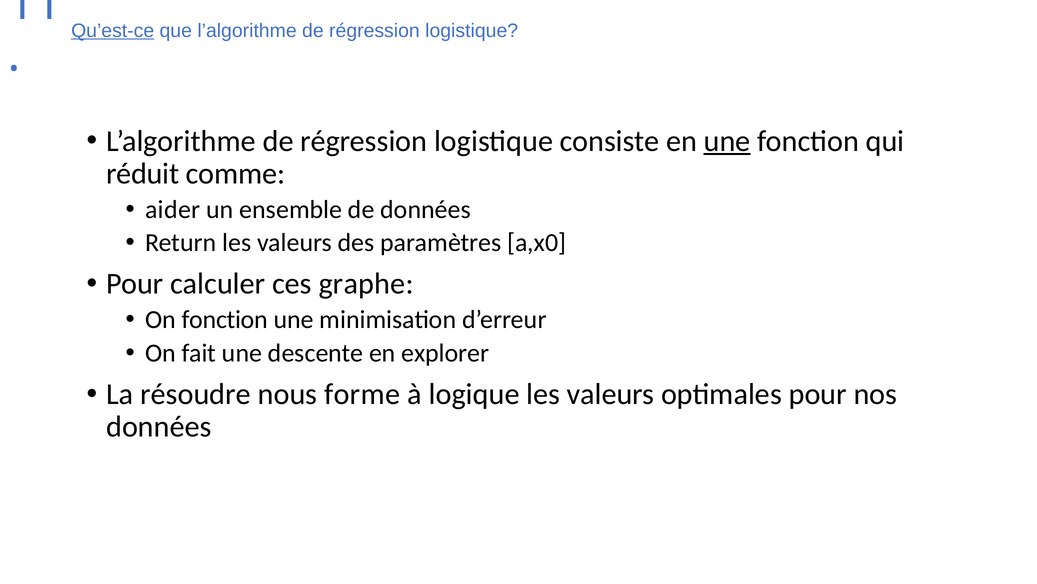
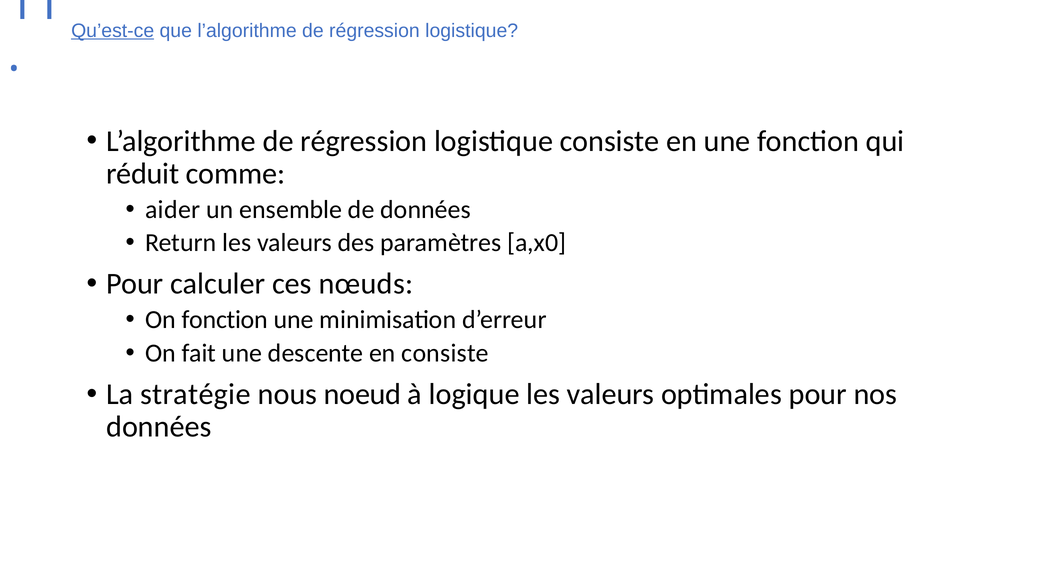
une at (727, 141) underline: present -> none
graphe: graphe -> nœuds
en explorer: explorer -> consiste
résoudre: résoudre -> stratégie
forme: forme -> noeud
